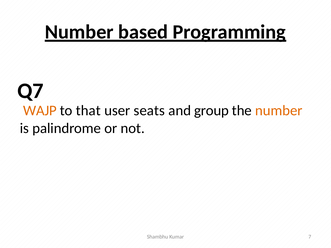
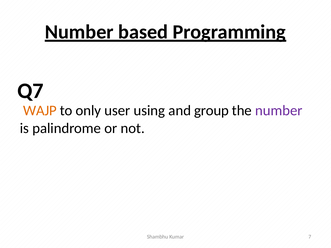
that: that -> only
seats: seats -> using
number at (279, 111) colour: orange -> purple
